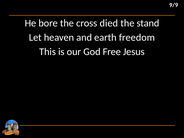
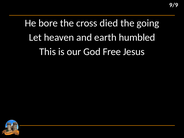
stand: stand -> going
freedom: freedom -> humbled
